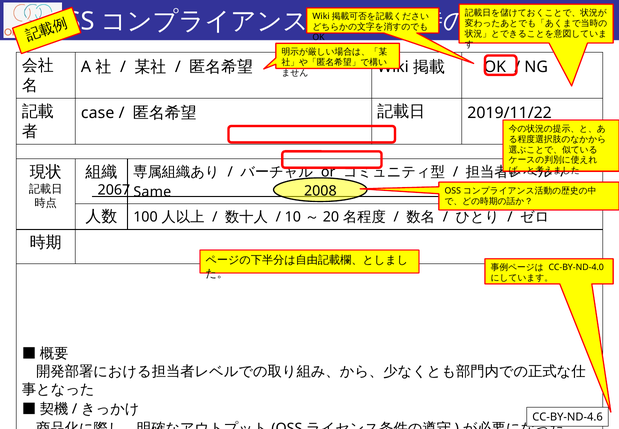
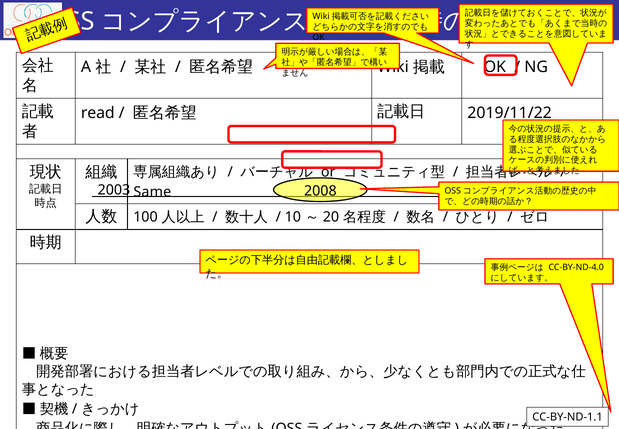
case: case -> read
2067: 2067 -> 2003
CC-BY-ND-4.6: CC-BY-ND-4.6 -> CC-BY-ND-1.1
